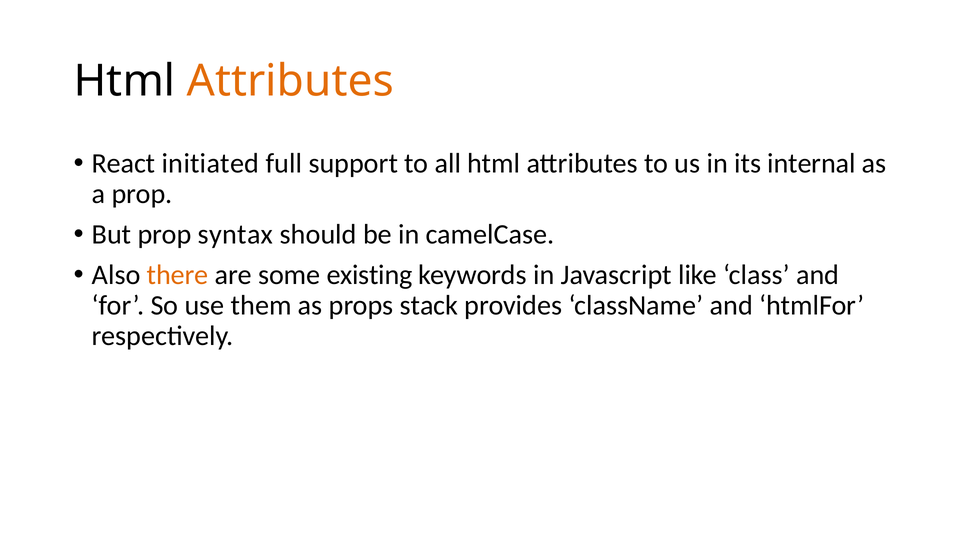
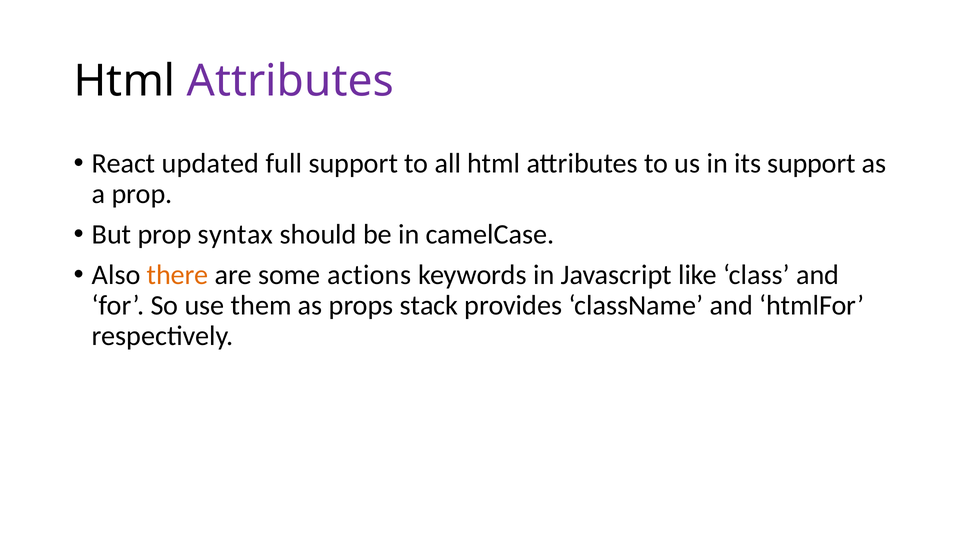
Attributes at (290, 81) colour: orange -> purple
initiated: initiated -> updated
its internal: internal -> support
existing: existing -> actions
